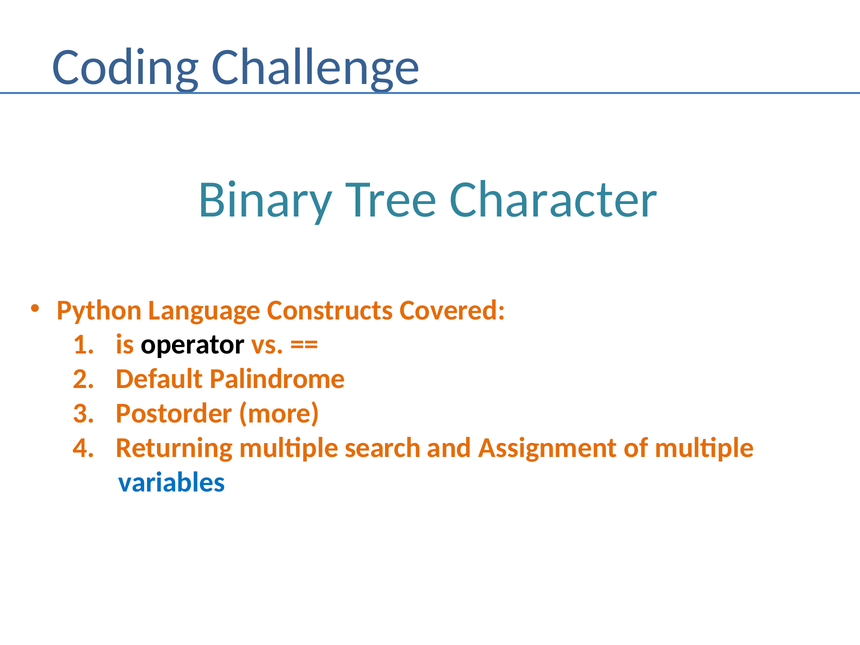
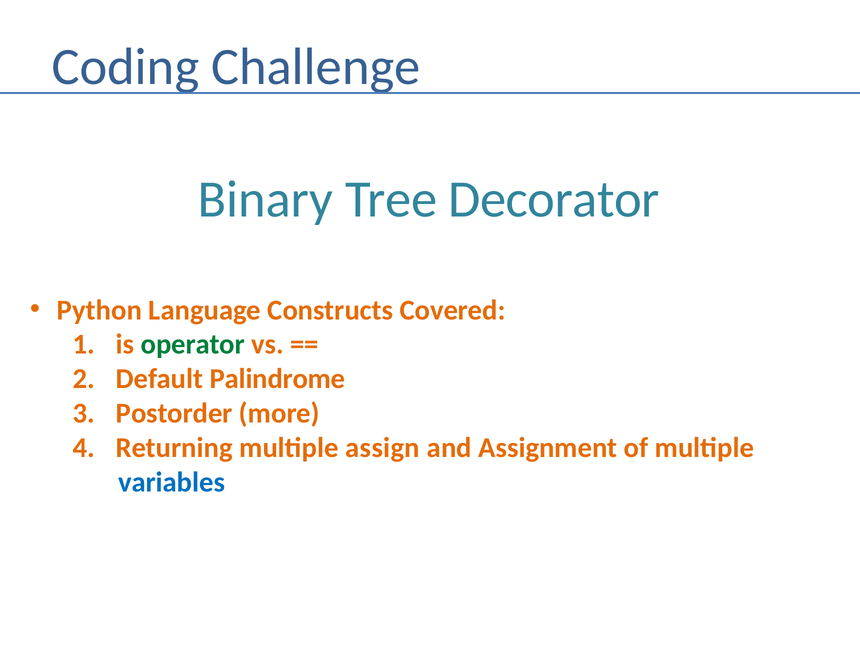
Character: Character -> Decorator
operator colour: black -> green
search: search -> assign
